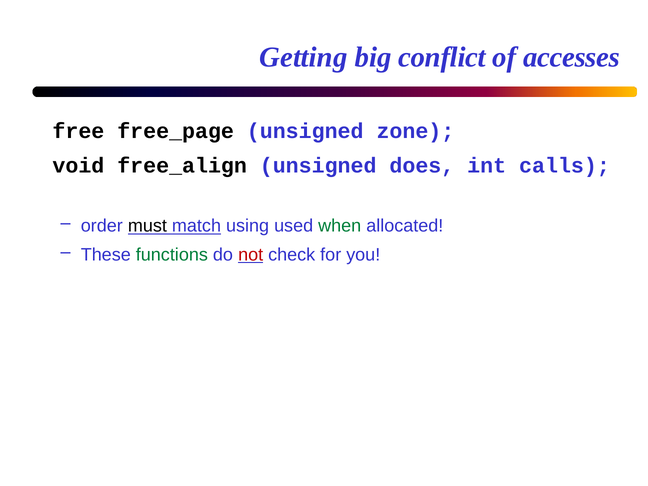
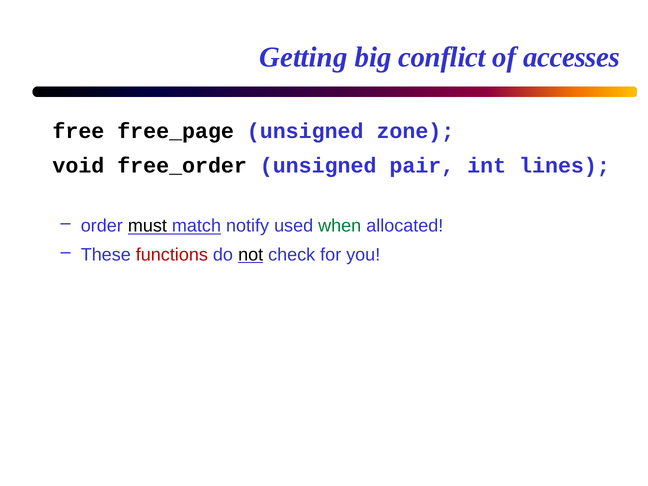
free_align: free_align -> free_order
does: does -> pair
calls: calls -> lines
using: using -> notify
functions colour: green -> red
not colour: red -> black
